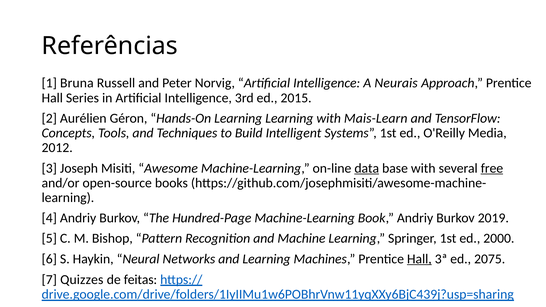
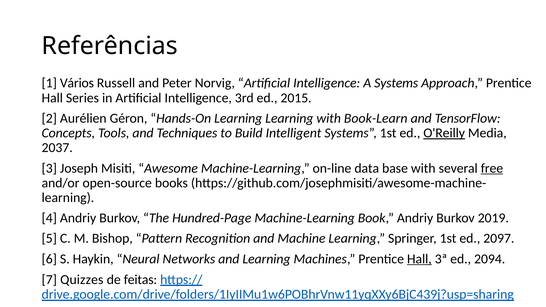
Bruna: Bruna -> Vários
A Neurais: Neurais -> Systems
Mais-Learn: Mais-Learn -> Book-Learn
O'Reilly underline: none -> present
2012: 2012 -> 2037
data underline: present -> none
2000: 2000 -> 2097
2075: 2075 -> 2094
